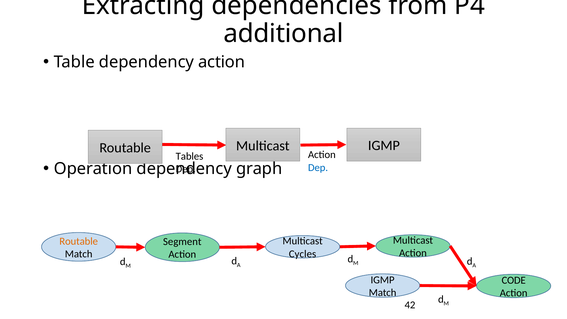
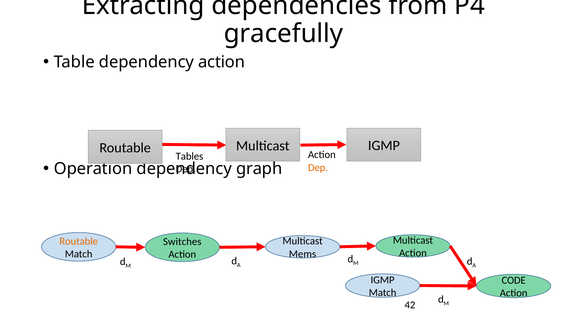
additional: additional -> gracefully
Dep at (318, 168) colour: blue -> orange
Segment: Segment -> Switches
Cycles: Cycles -> Mems
